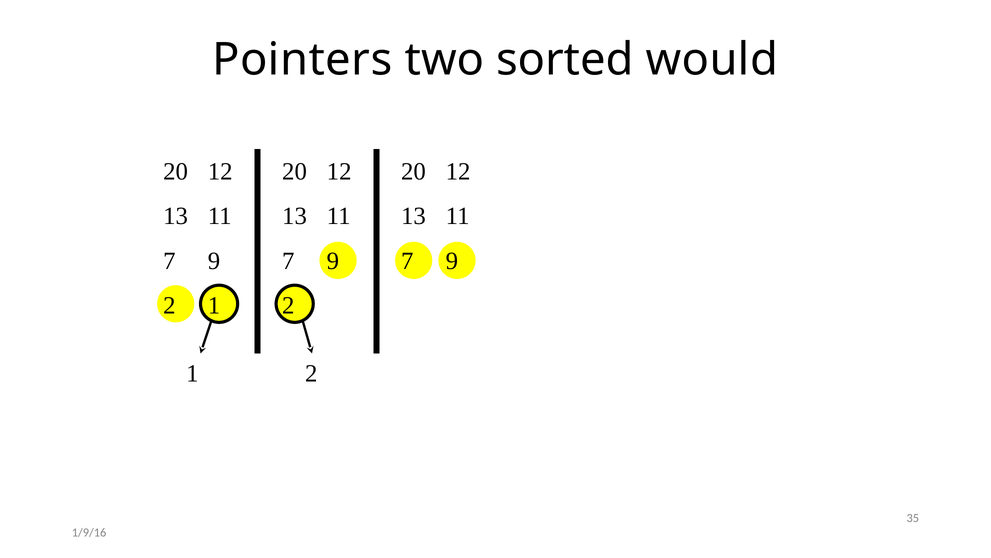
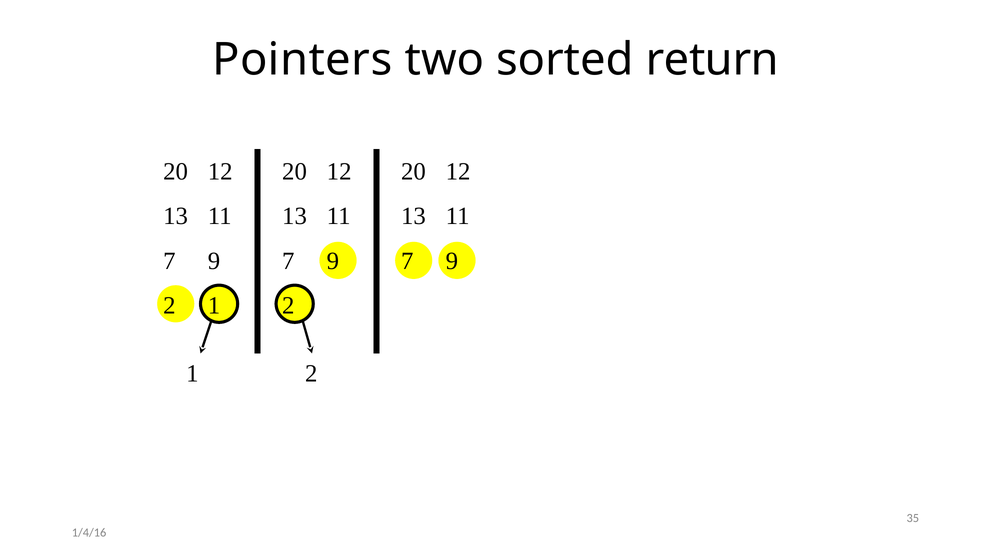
would: would -> return
1/9/16: 1/9/16 -> 1/4/16
